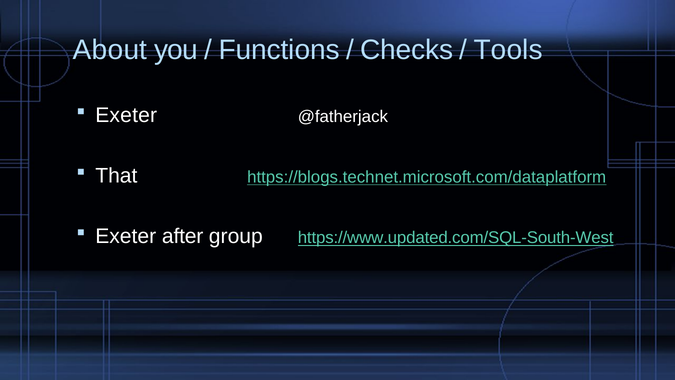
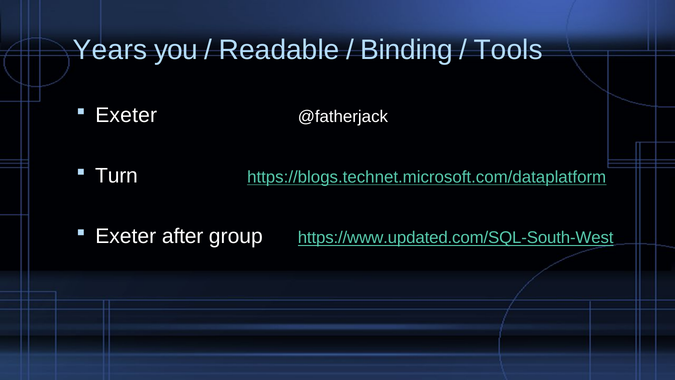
About: About -> Years
Functions: Functions -> Readable
Checks: Checks -> Binding
That: That -> Turn
